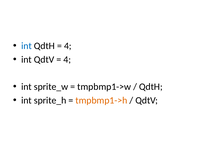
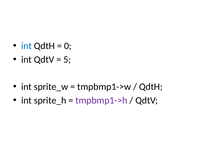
4 at (68, 46): 4 -> 0
4 at (67, 59): 4 -> 5
tmpbmp1->h colour: orange -> purple
